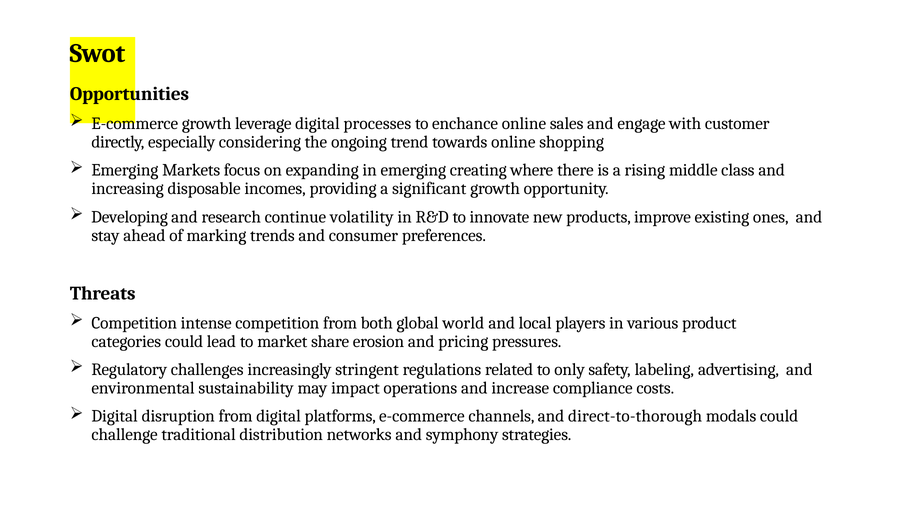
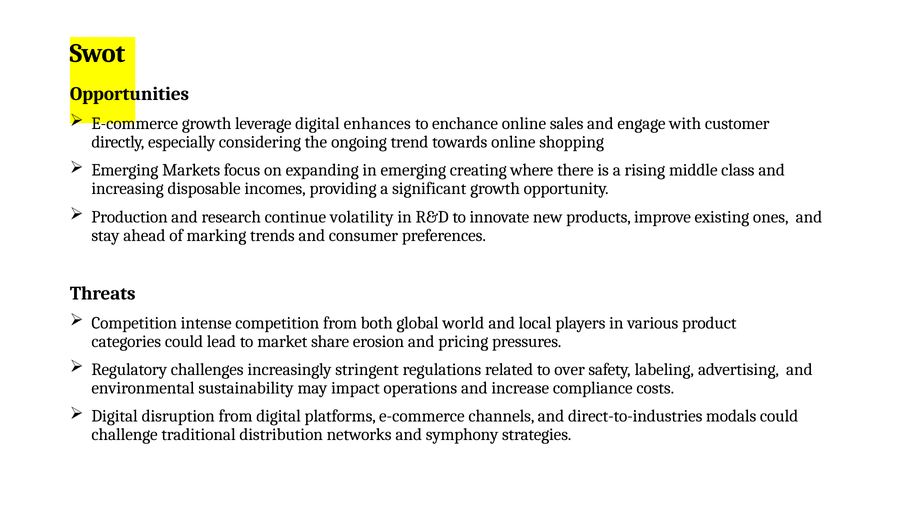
processes: processes -> enhances
Developing: Developing -> Production
only: only -> over
direct-to-thorough: direct-to-thorough -> direct-to-industries
